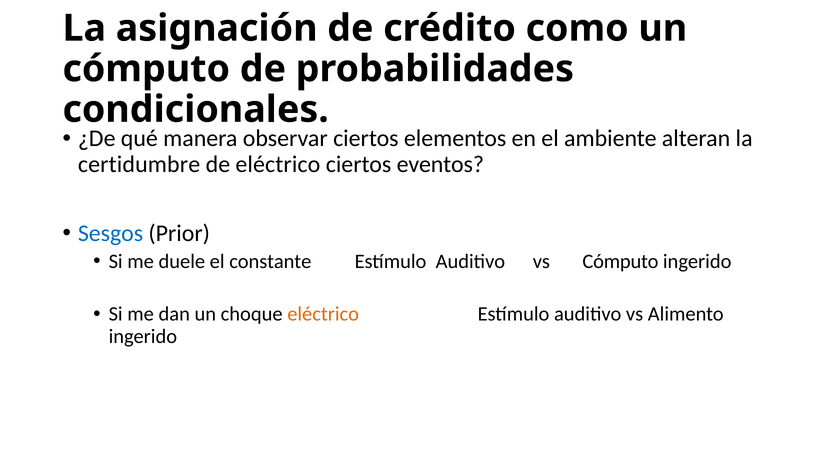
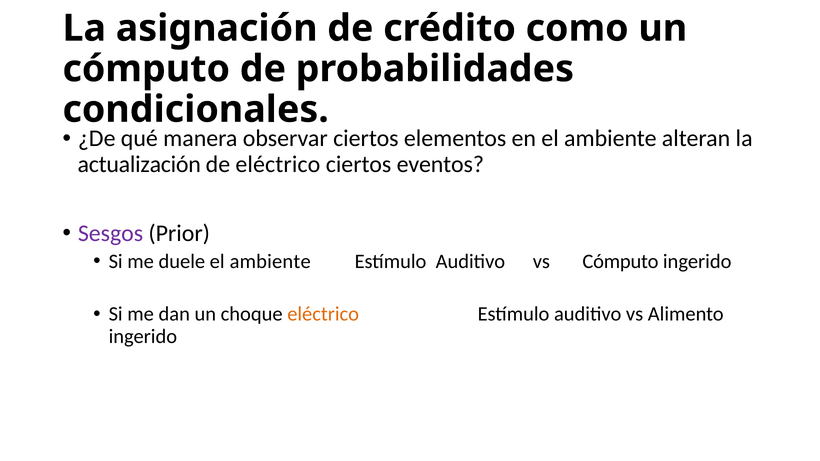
certidumbre: certidumbre -> actualización
Sesgos colour: blue -> purple
duele el constante: constante -> ambiente
